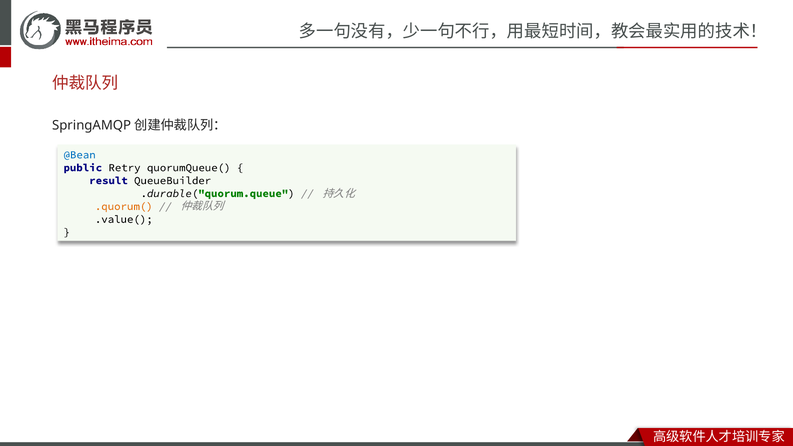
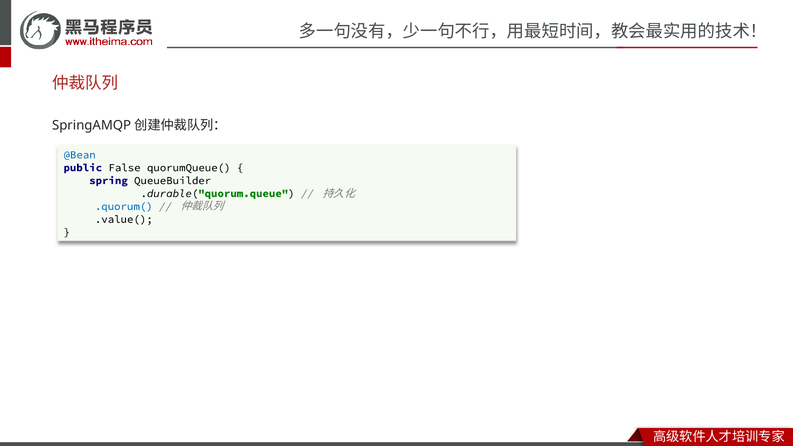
Retry: Retry -> False
result: result -> spring
.quorum( colour: orange -> blue
